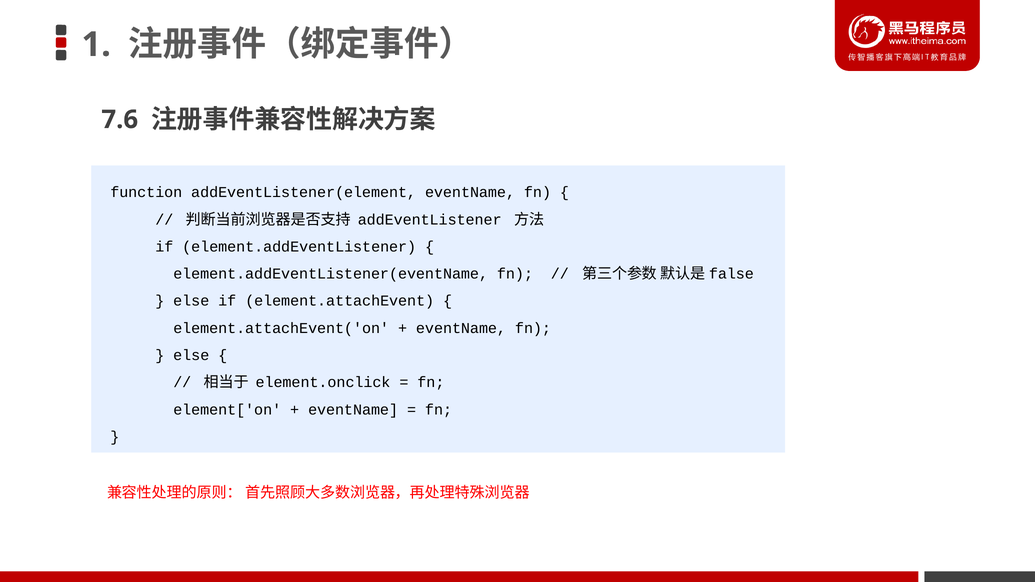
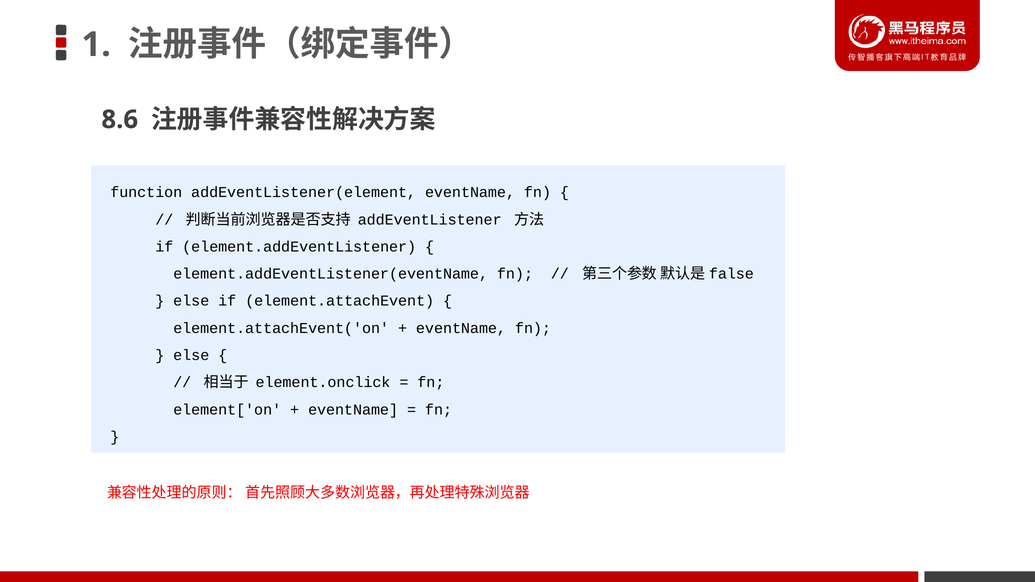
7.6: 7.6 -> 8.6
